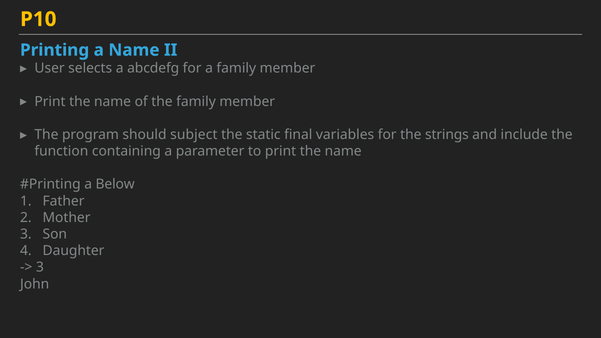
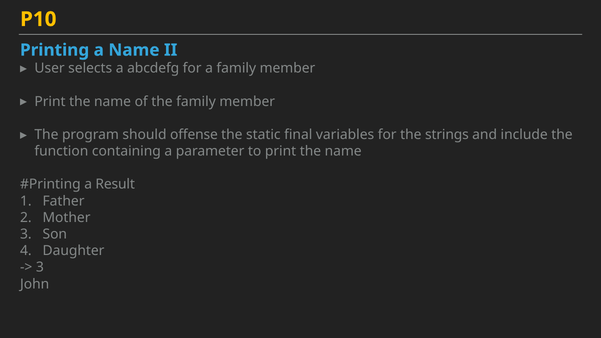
subject: subject -> offense
Below: Below -> Result
